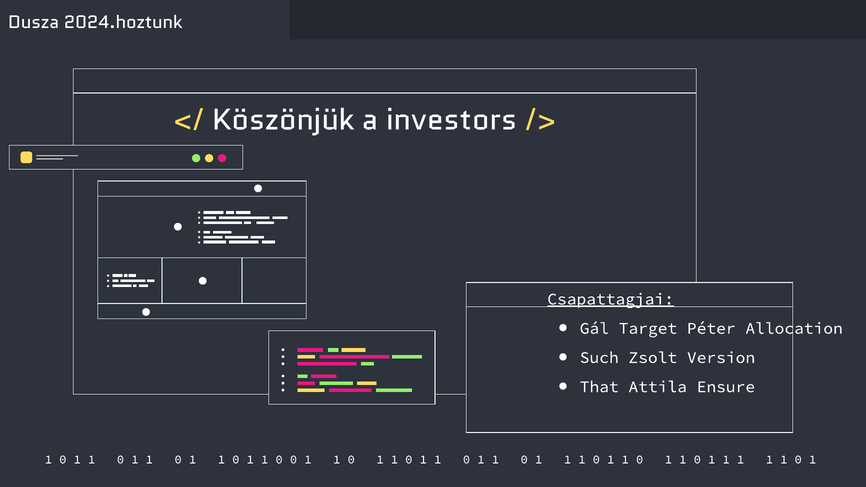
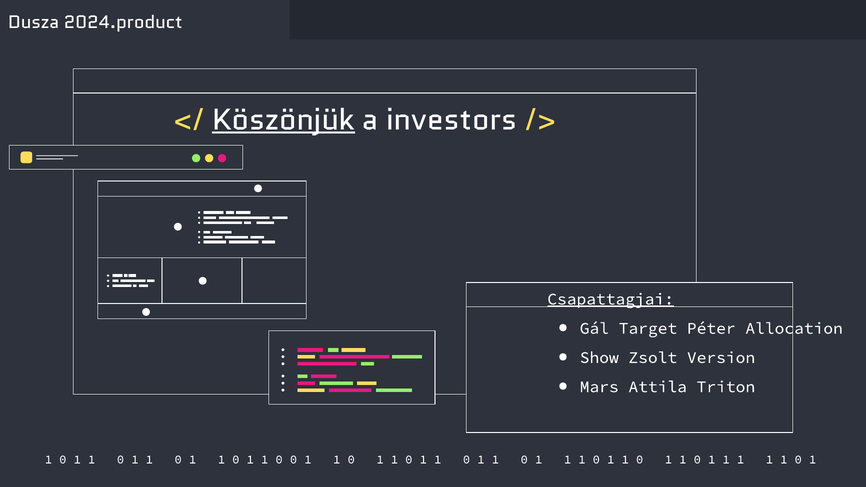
2024.hoztunk: 2024.hoztunk -> 2024.product
Köszönjük underline: none -> present
Such: Such -> Show
That: That -> Mars
Ensure: Ensure -> Triton
